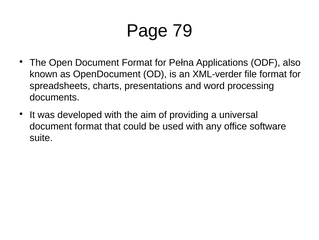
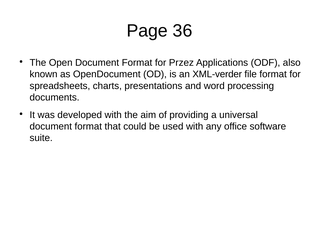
79: 79 -> 36
Pełna: Pełna -> Przez
